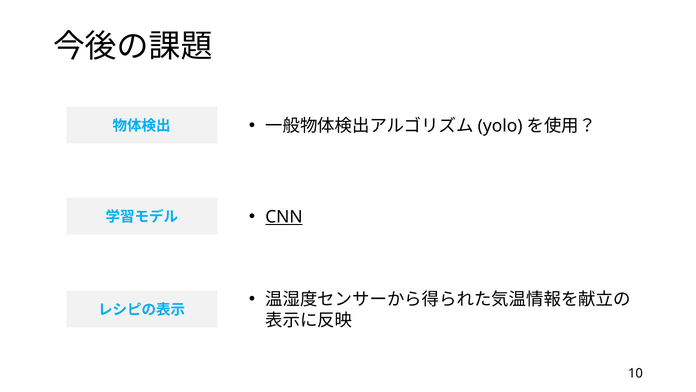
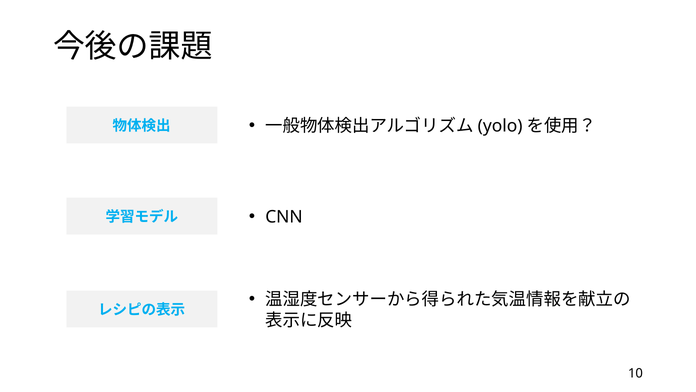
CNN underline: present -> none
